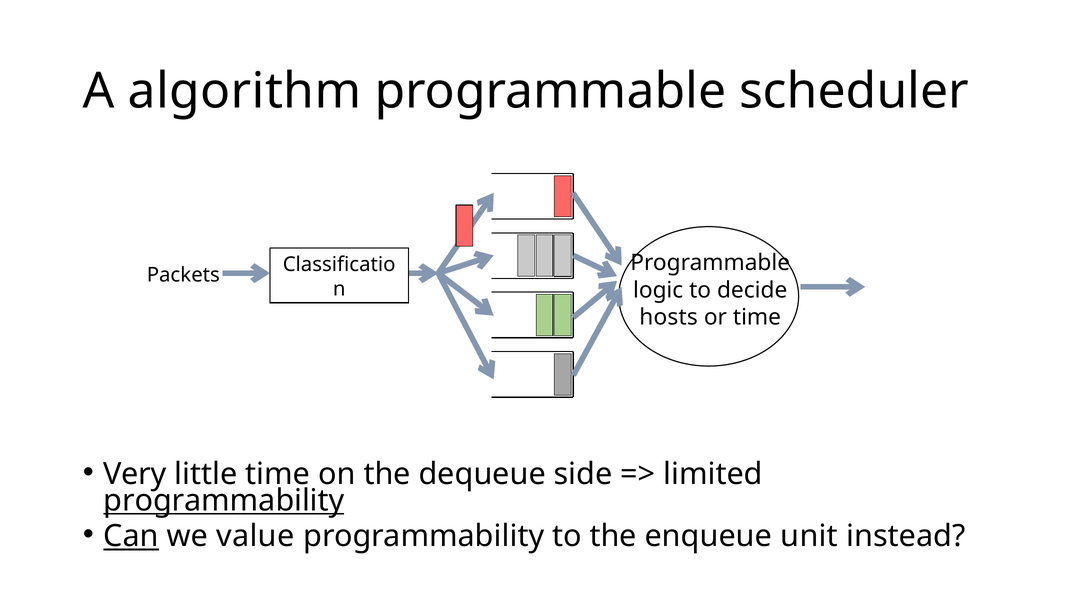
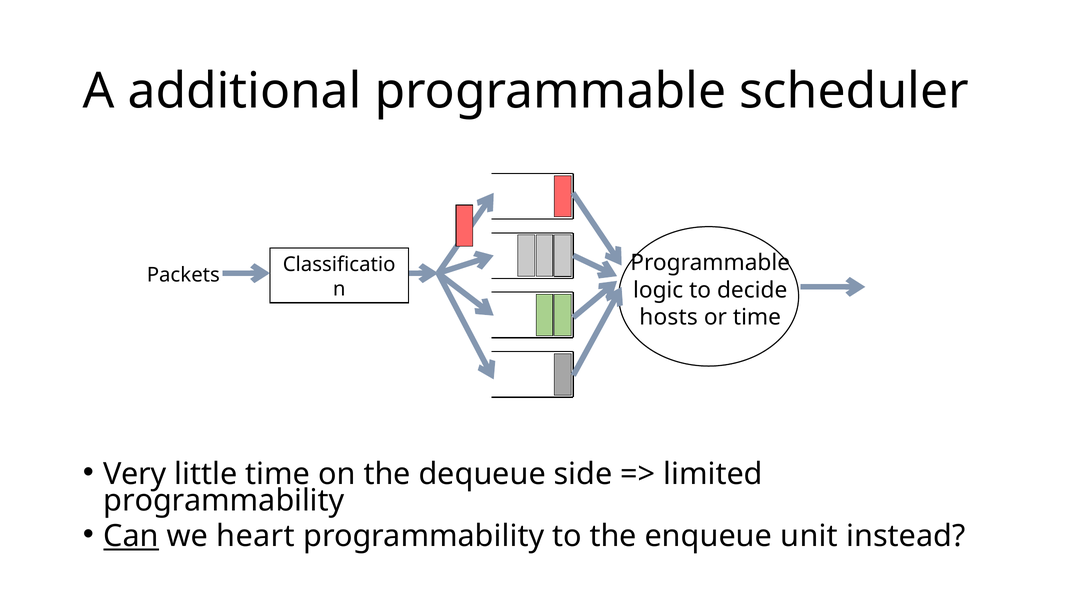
algorithm: algorithm -> additional
programmability at (224, 501) underline: present -> none
value: value -> heart
